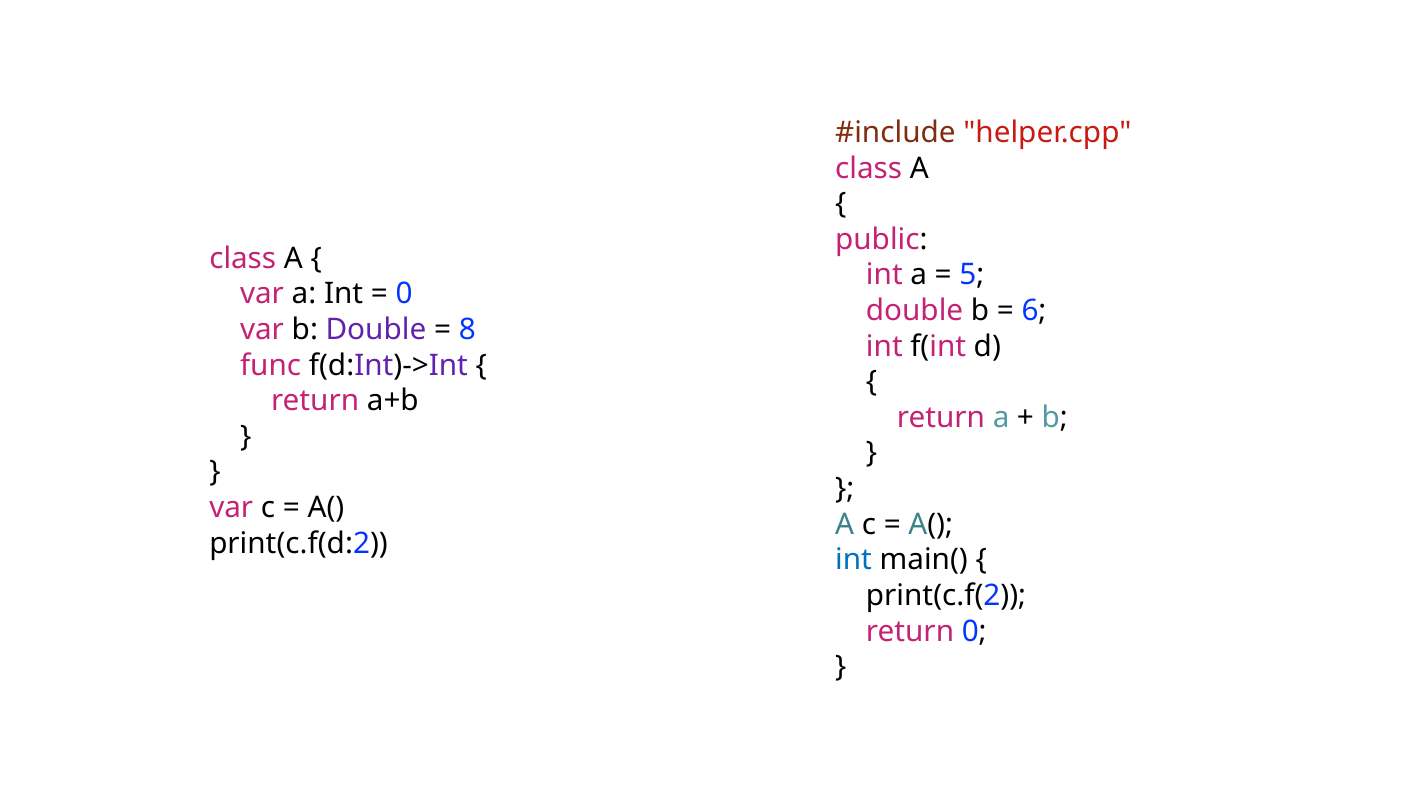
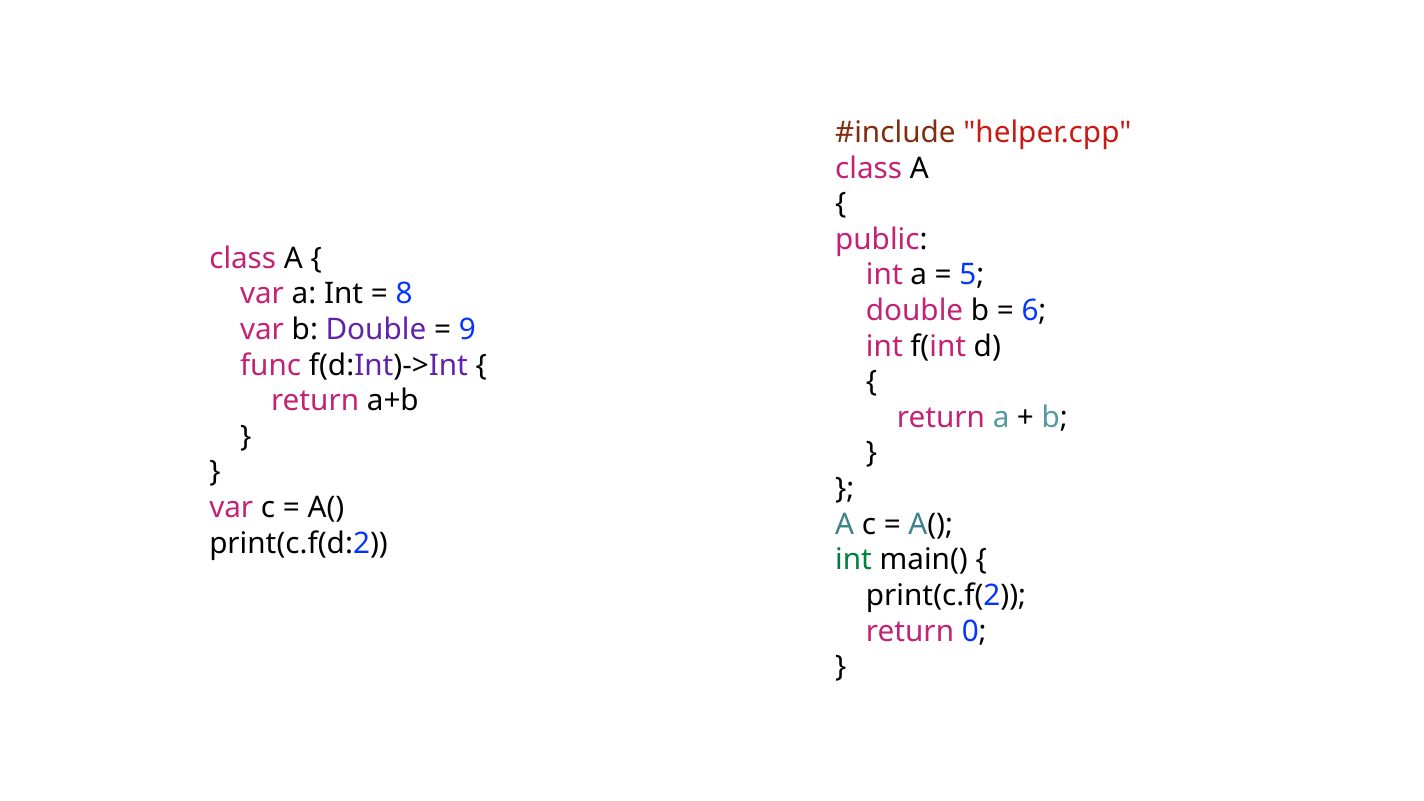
0 at (404, 294): 0 -> 8
8: 8 -> 9
int at (854, 560) colour: blue -> green
